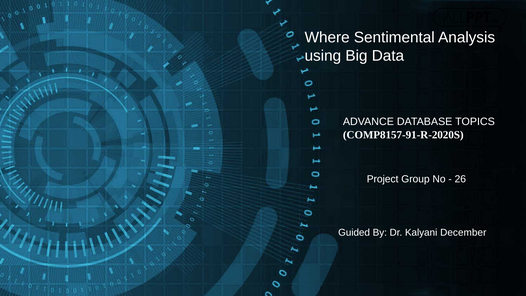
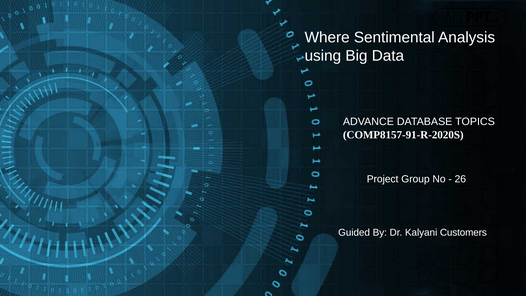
December: December -> Customers
